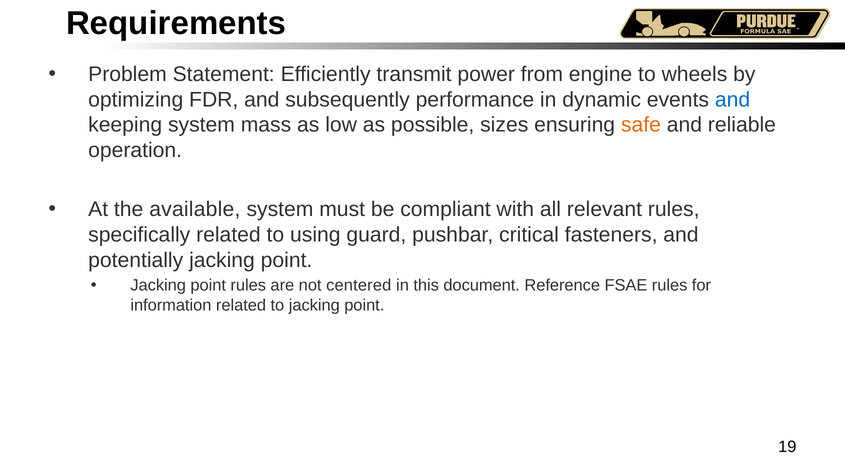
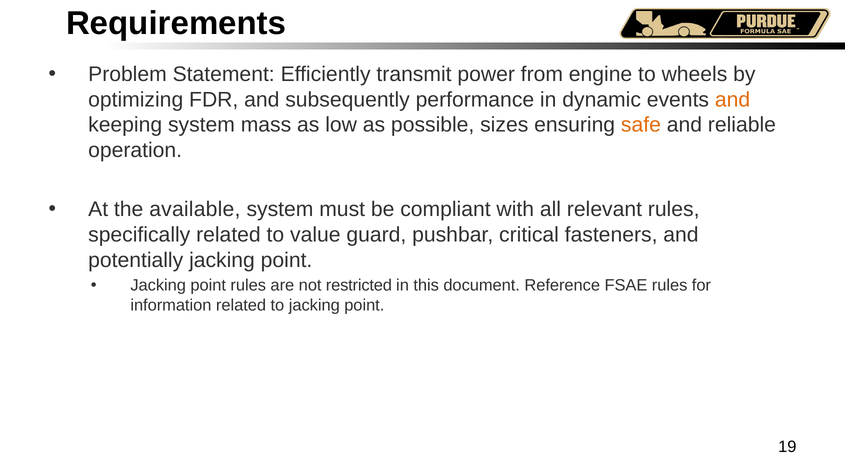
and at (733, 100) colour: blue -> orange
using: using -> value
centered: centered -> restricted
